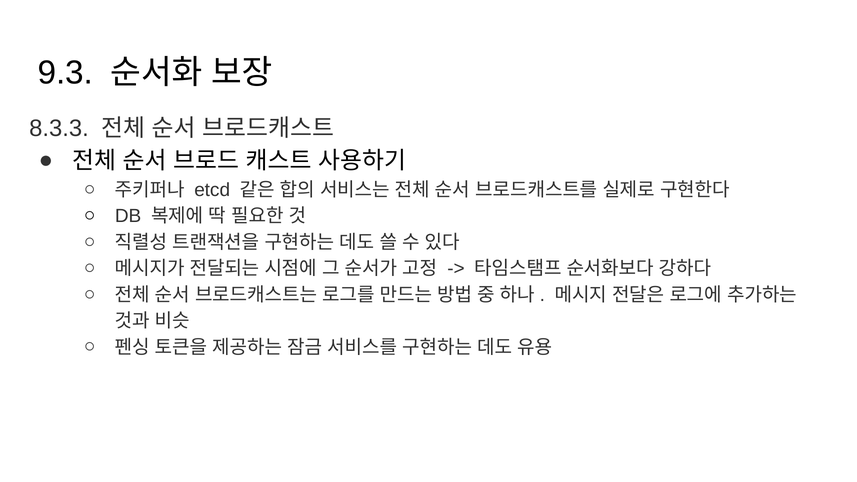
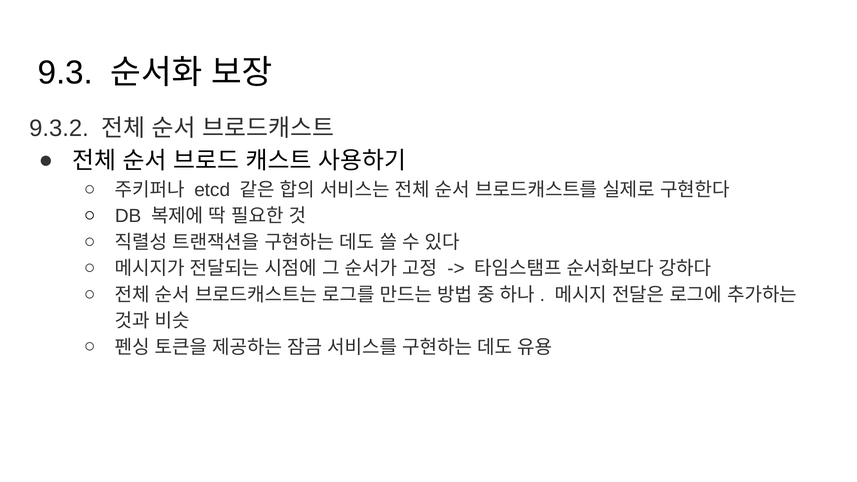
8.3.3: 8.3.3 -> 9.3.2
